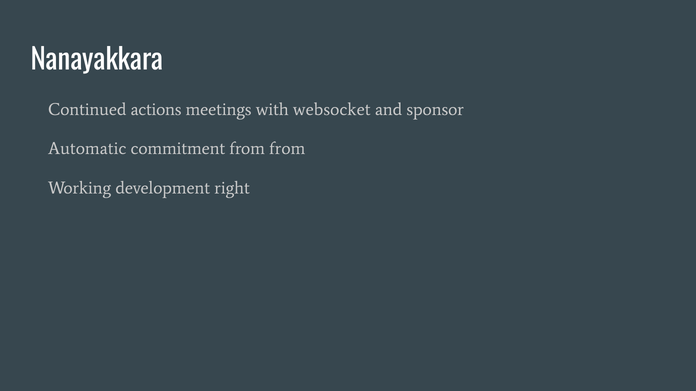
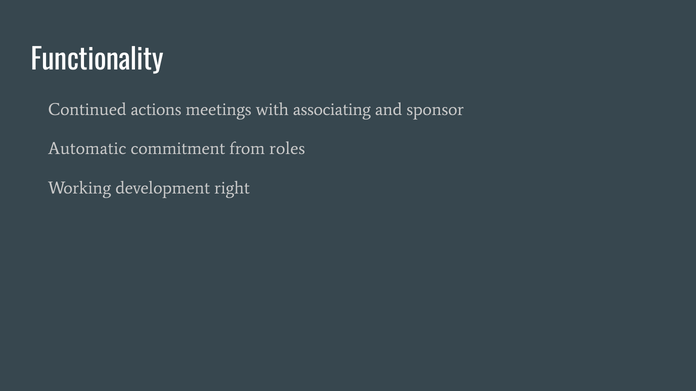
Nanayakkara: Nanayakkara -> Functionality
websocket: websocket -> associating
from from: from -> roles
